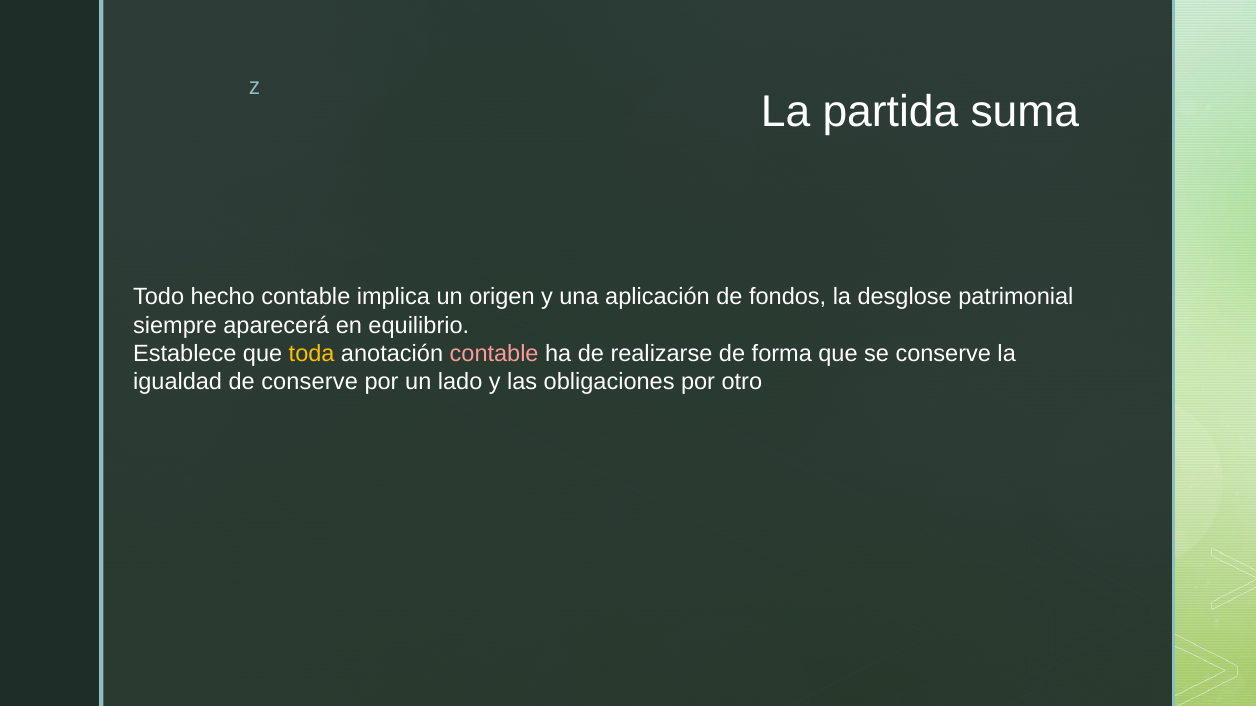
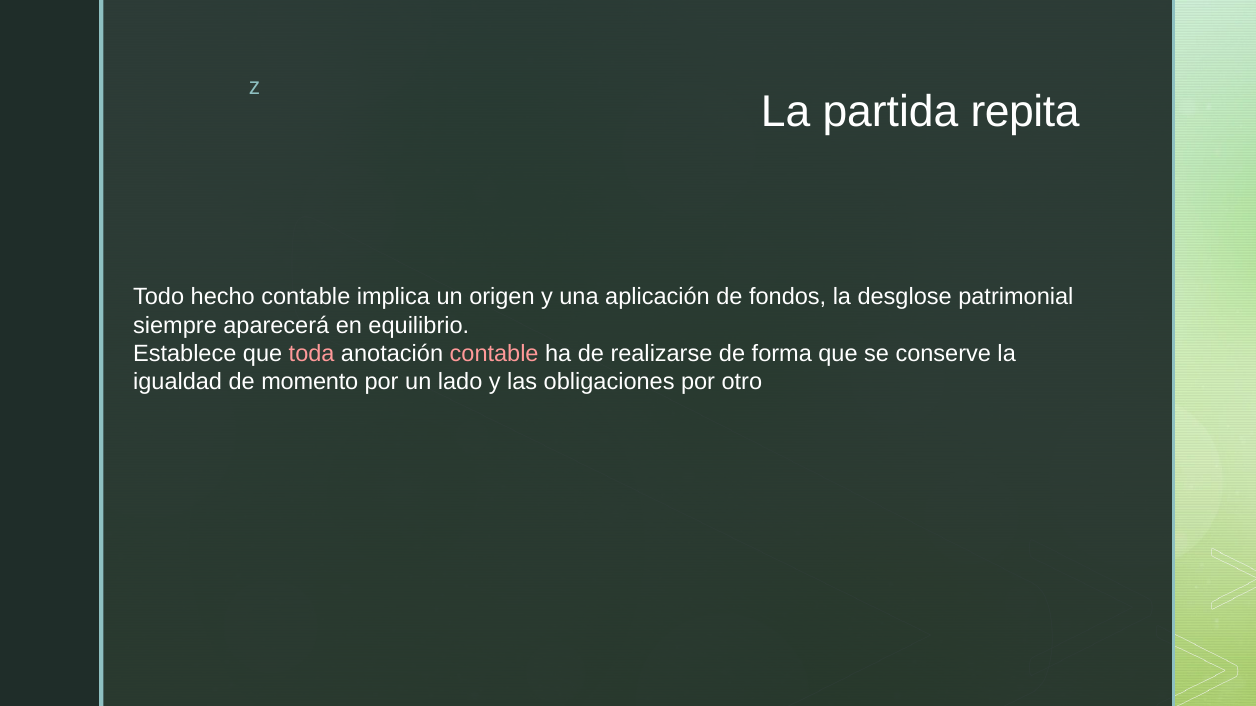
suma: suma -> repita
toda colour: yellow -> pink
de conserve: conserve -> momento
